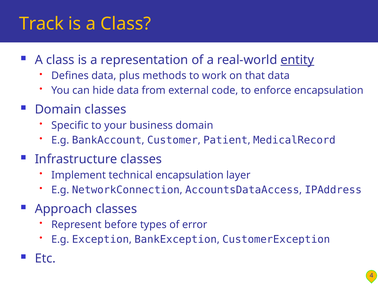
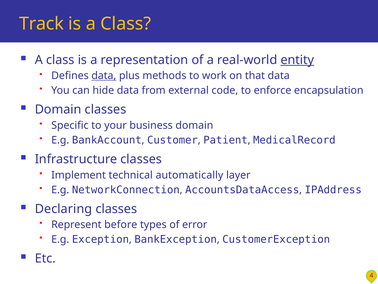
data at (104, 76) underline: none -> present
technical encapsulation: encapsulation -> automatically
Approach: Approach -> Declaring
